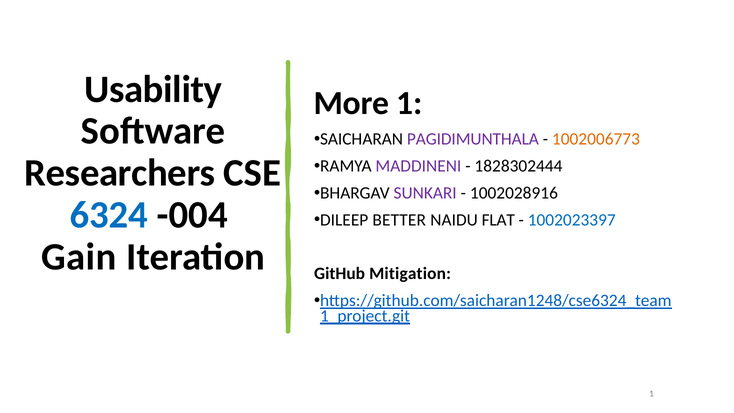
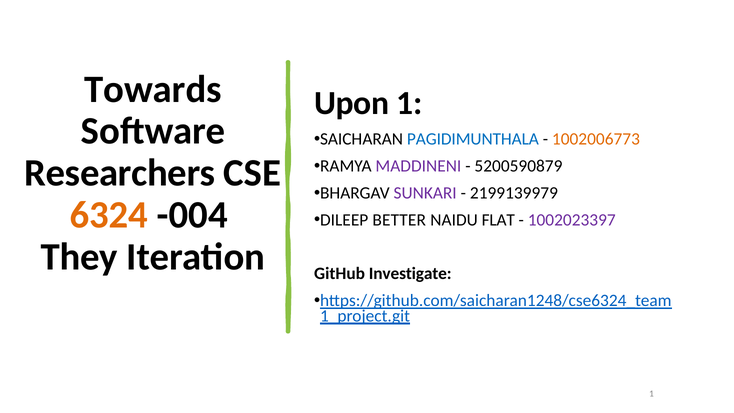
Usability: Usability -> Towards
More: More -> Upon
PAGIDIMUNTHALA colour: purple -> blue
1828302444: 1828302444 -> 5200590879
1002028916: 1002028916 -> 2199139979
6324 colour: blue -> orange
1002023397 colour: blue -> purple
Gain: Gain -> They
Mitigation: Mitigation -> Investigate
